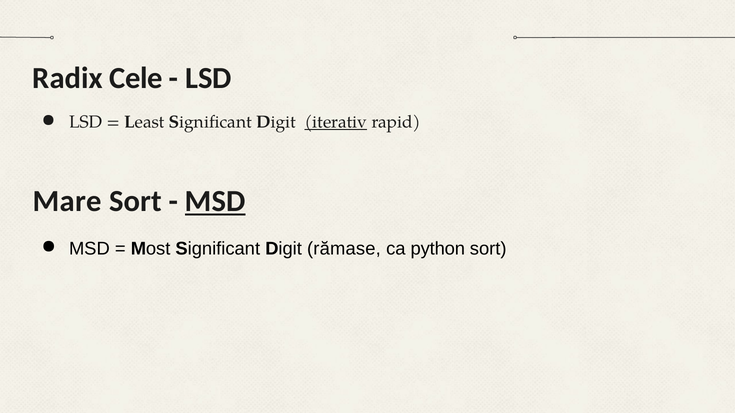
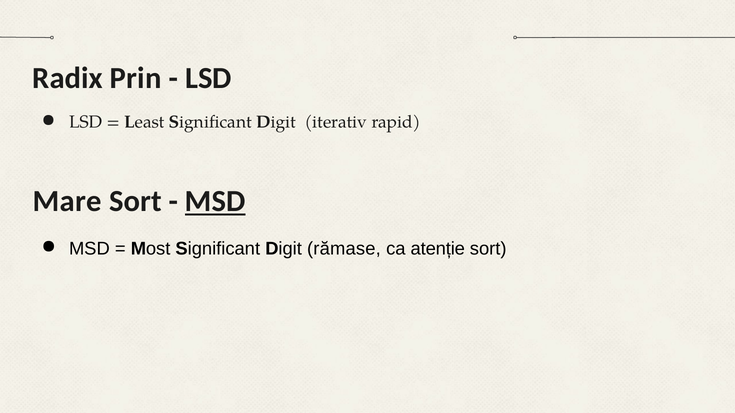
Cele: Cele -> Prin
iterativ underline: present -> none
python: python -> atenție
